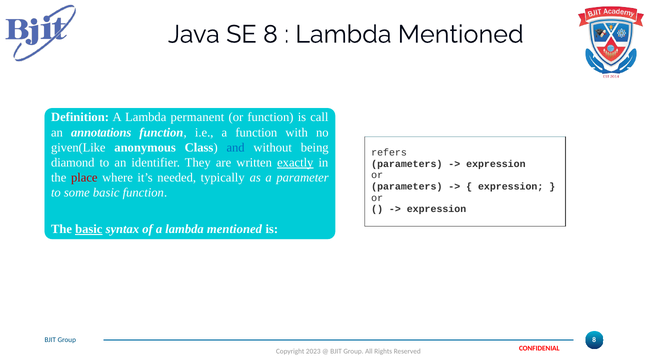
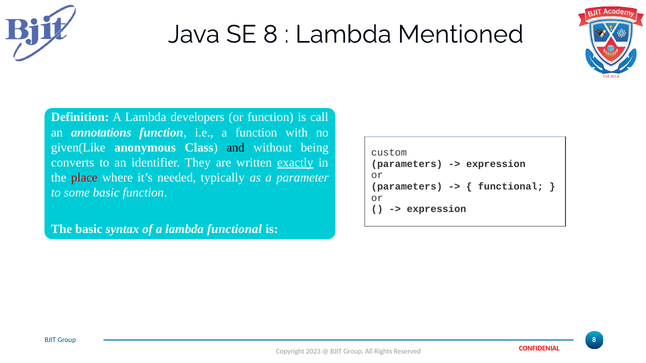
permanent: permanent -> developers
and colour: blue -> black
refers: refers -> custom
diamond: diamond -> converts
expression at (511, 187): expression -> functional
basic at (89, 229) underline: present -> none
a lambda mentioned: mentioned -> functional
